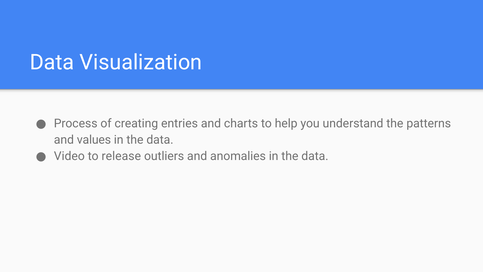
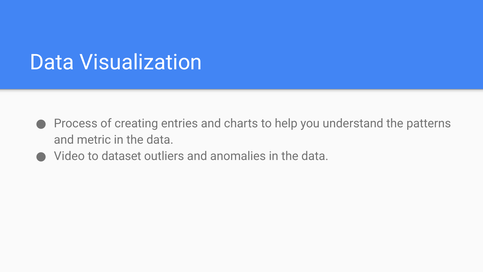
values: values -> metric
release: release -> dataset
